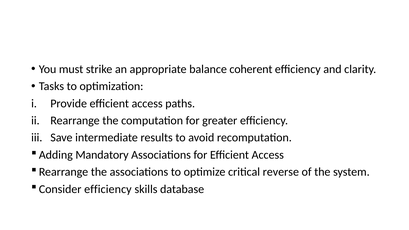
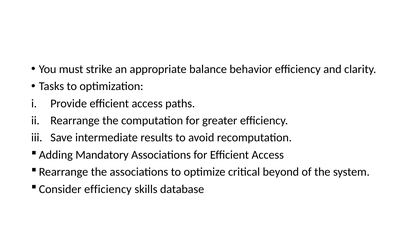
coherent: coherent -> behavior
reverse: reverse -> beyond
